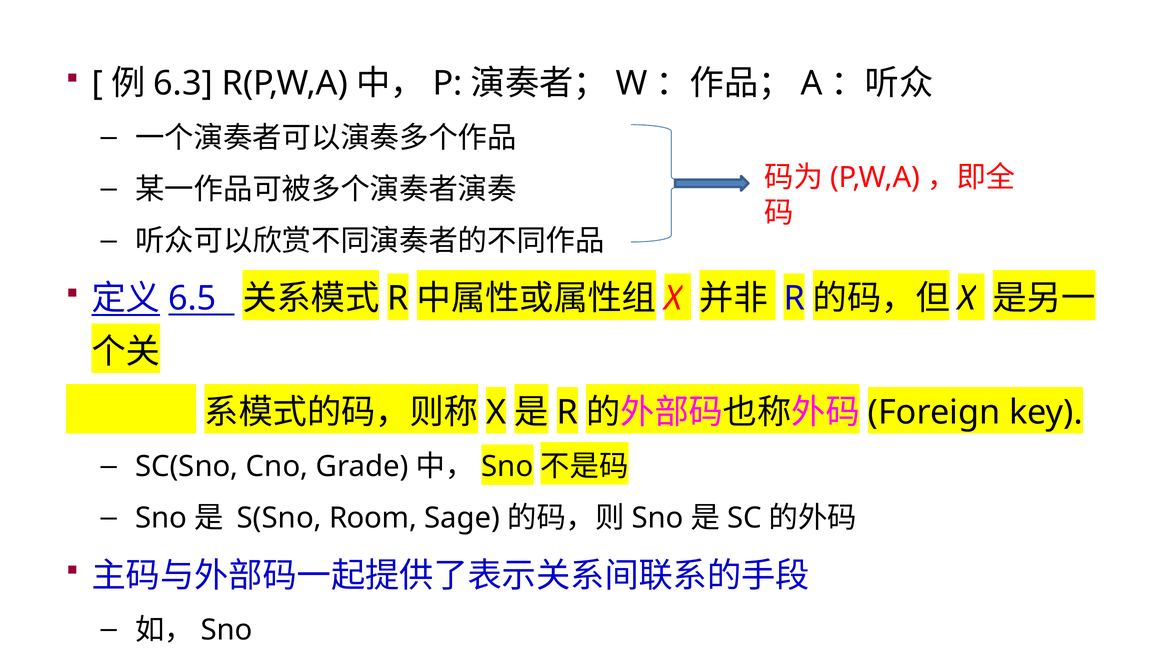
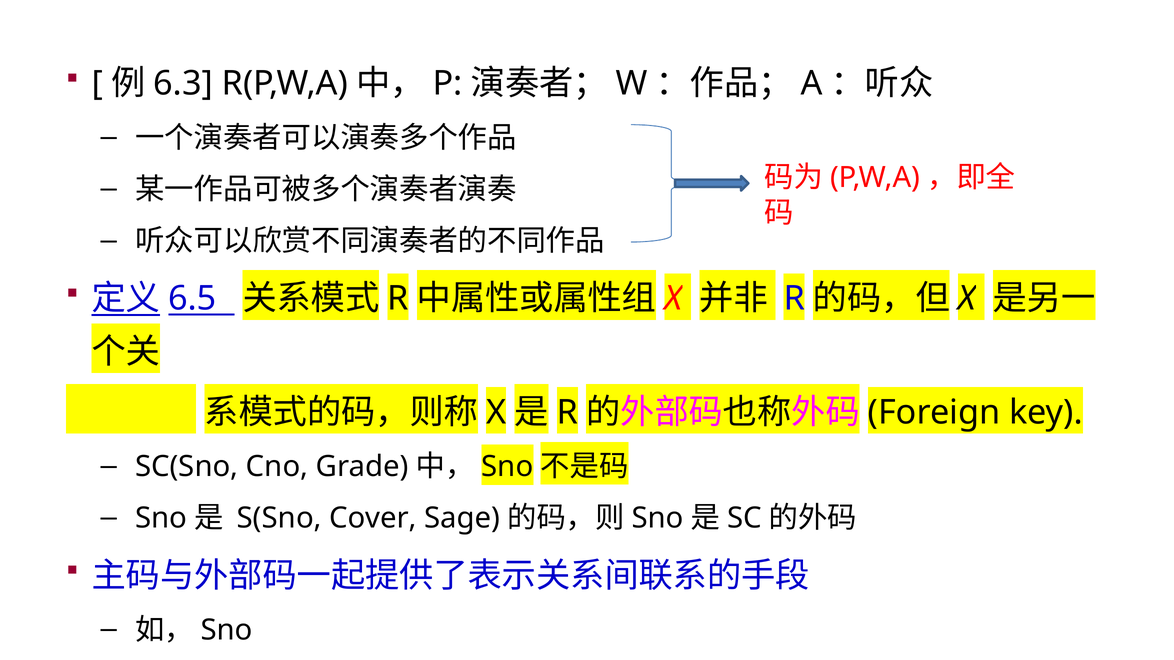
Room: Room -> Cover
